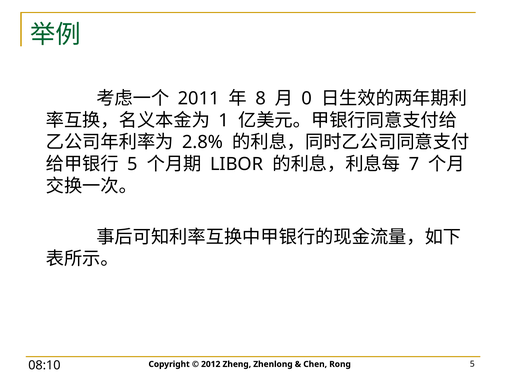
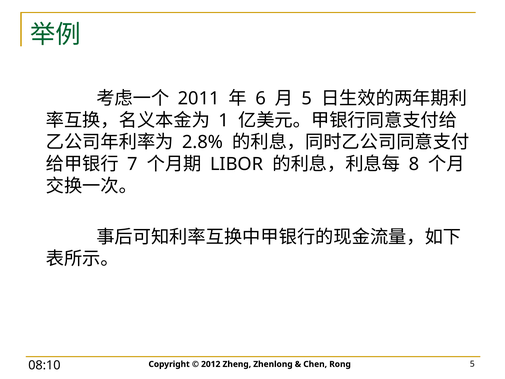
8: 8 -> 6
0 at (307, 98): 0 -> 5
5 at (133, 164): 5 -> 7
7: 7 -> 8
